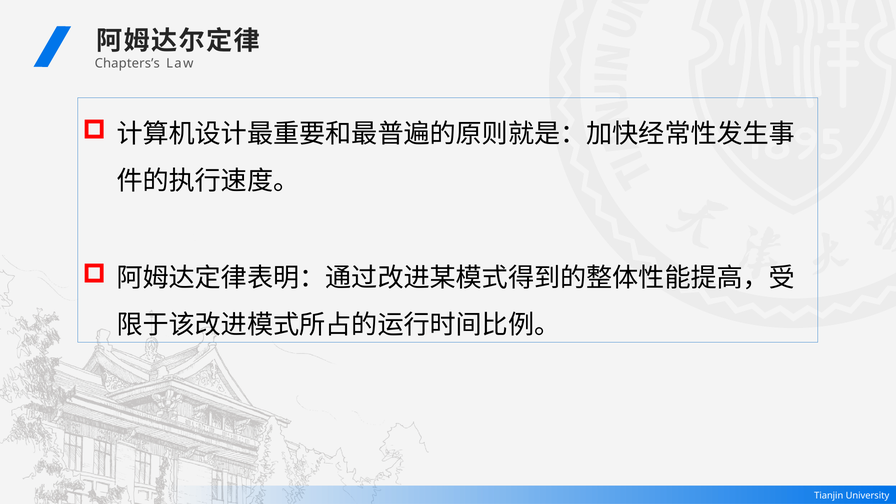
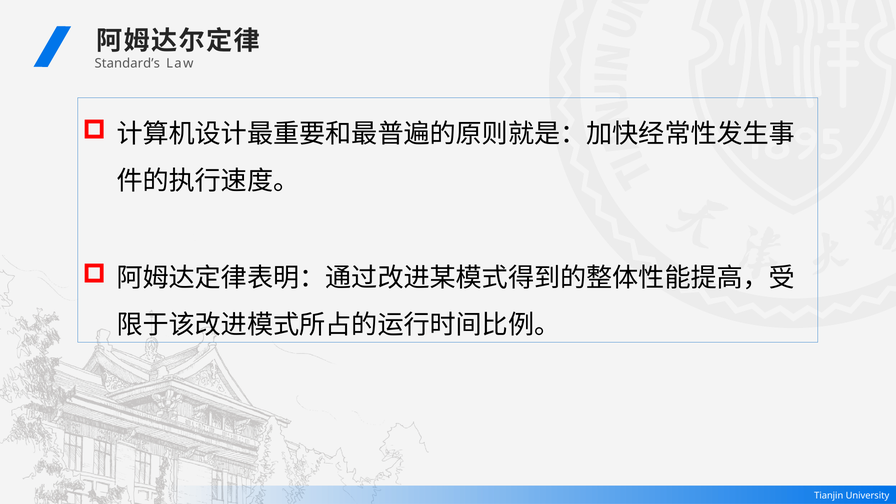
Chapters’s: Chapters’s -> Standard’s
